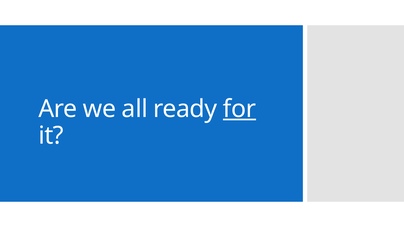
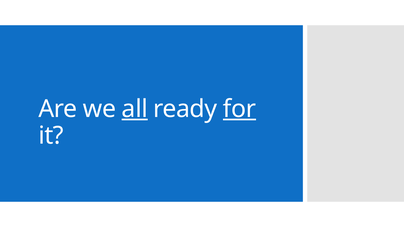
all underline: none -> present
